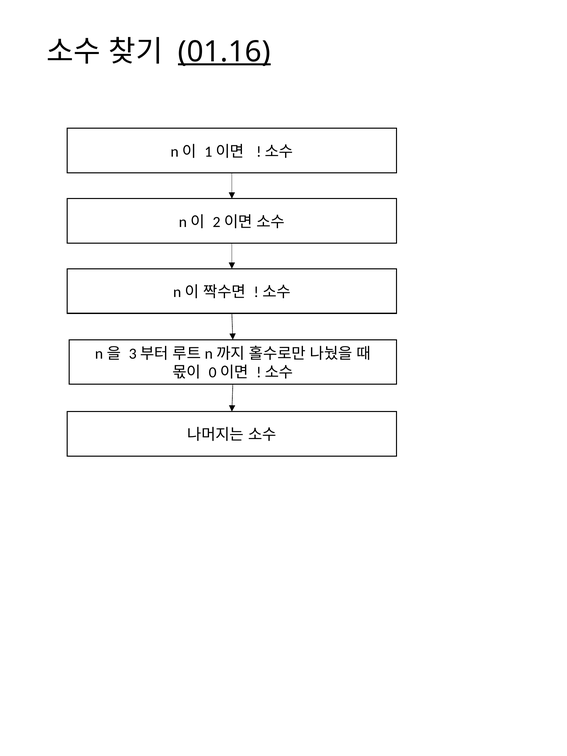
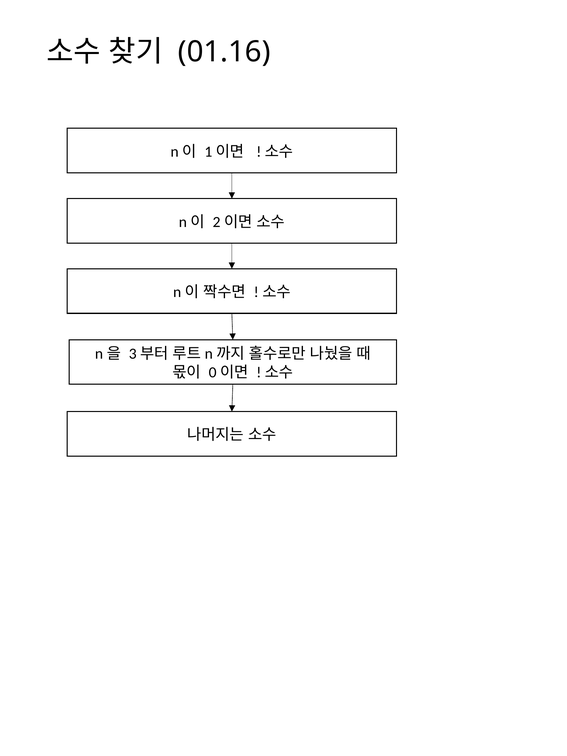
01.16 underline: present -> none
